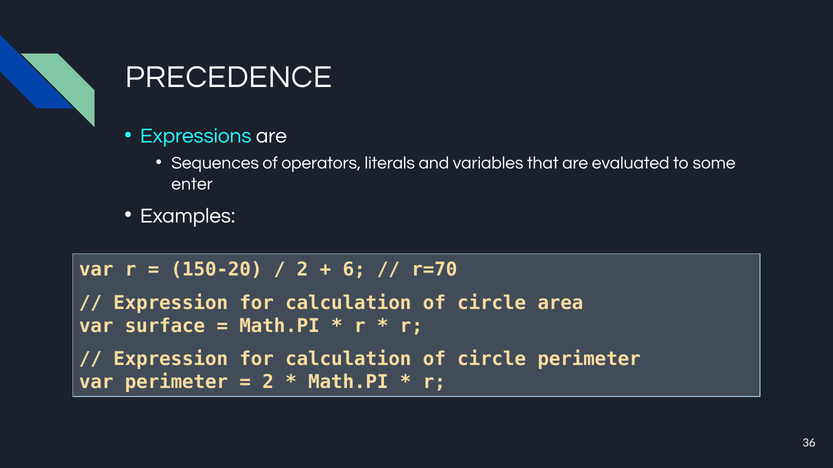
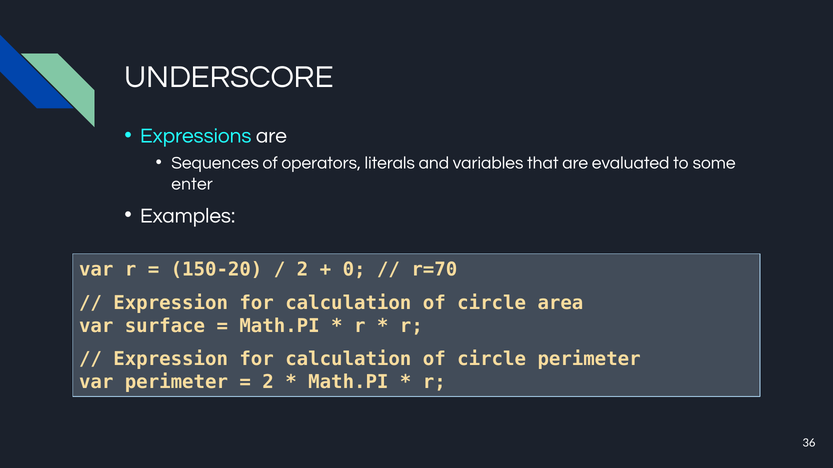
PRECEDENCE: PRECEDENCE -> UNDERSCORE
6: 6 -> 0
